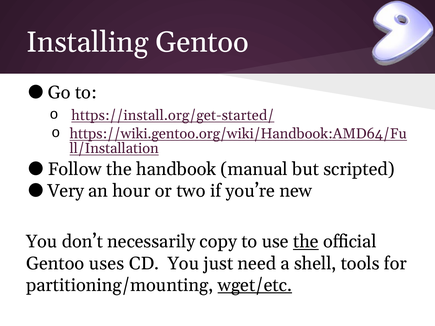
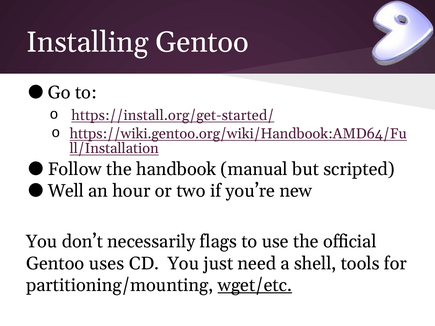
Very: Very -> Well
copy: copy -> flags
the at (306, 242) underline: present -> none
